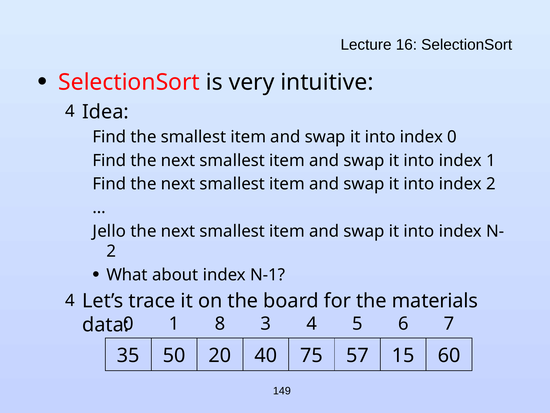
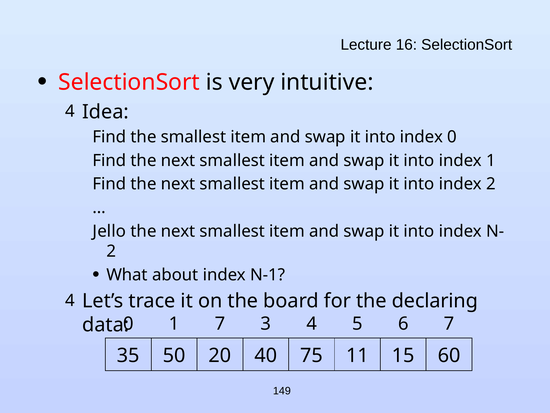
materials: materials -> declaring
1 8: 8 -> 7
57: 57 -> 11
